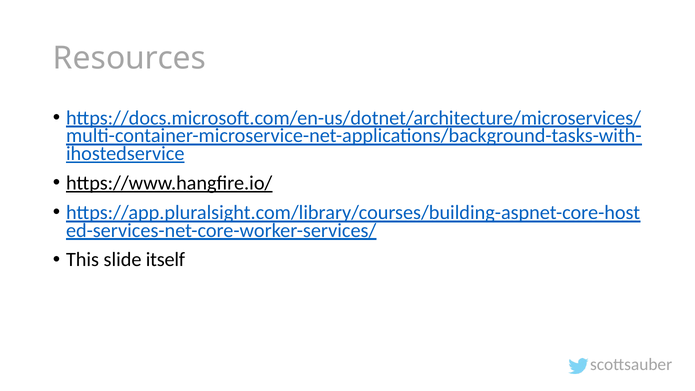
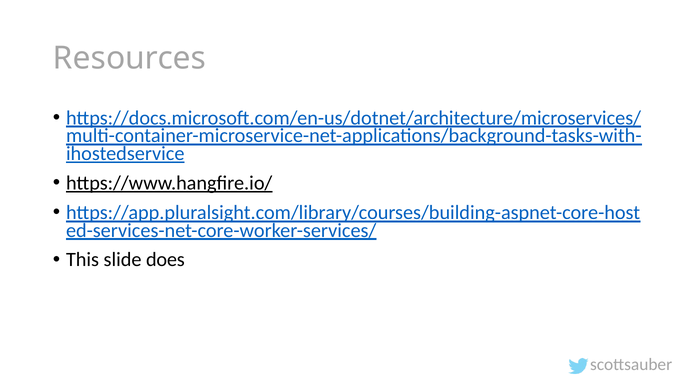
itself: itself -> does
